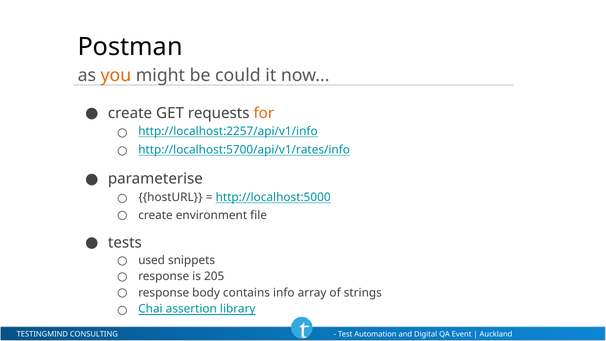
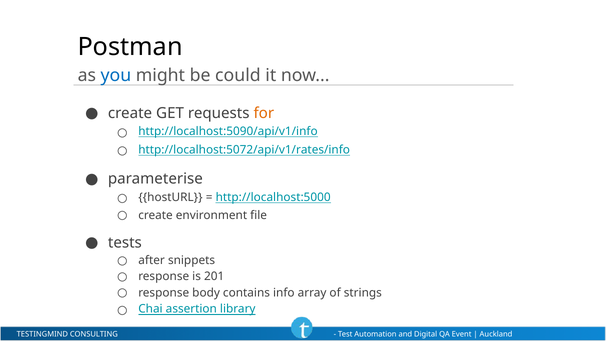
you colour: orange -> blue
http://localhost:2257/api/v1/info: http://localhost:2257/api/v1/info -> http://localhost:5090/api/v1/info
http://localhost:5700/api/v1/rates/info: http://localhost:5700/api/v1/rates/info -> http://localhost:5072/api/v1/rates/info
used: used -> after
205: 205 -> 201
